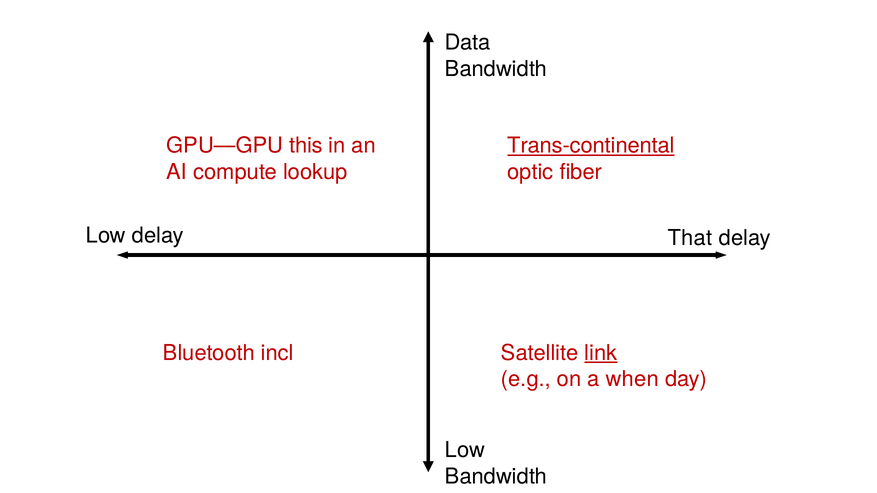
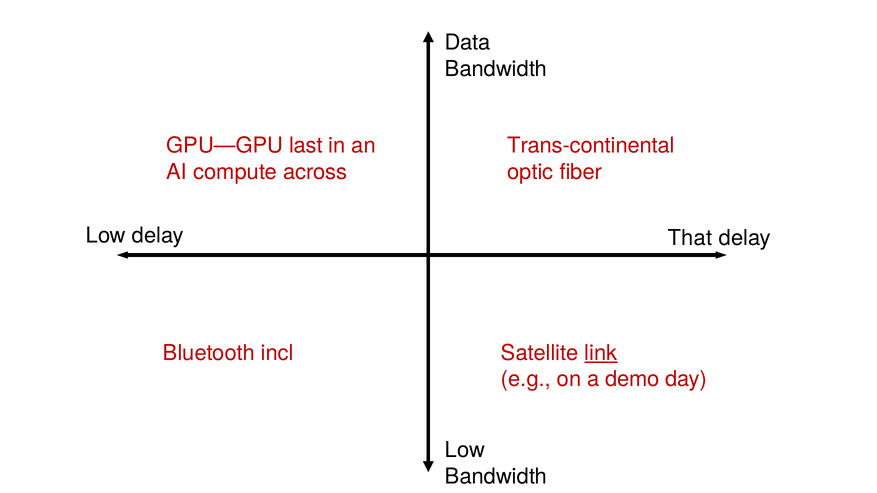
this: this -> last
Trans-continental underline: present -> none
lookup: lookup -> across
when: when -> demo
